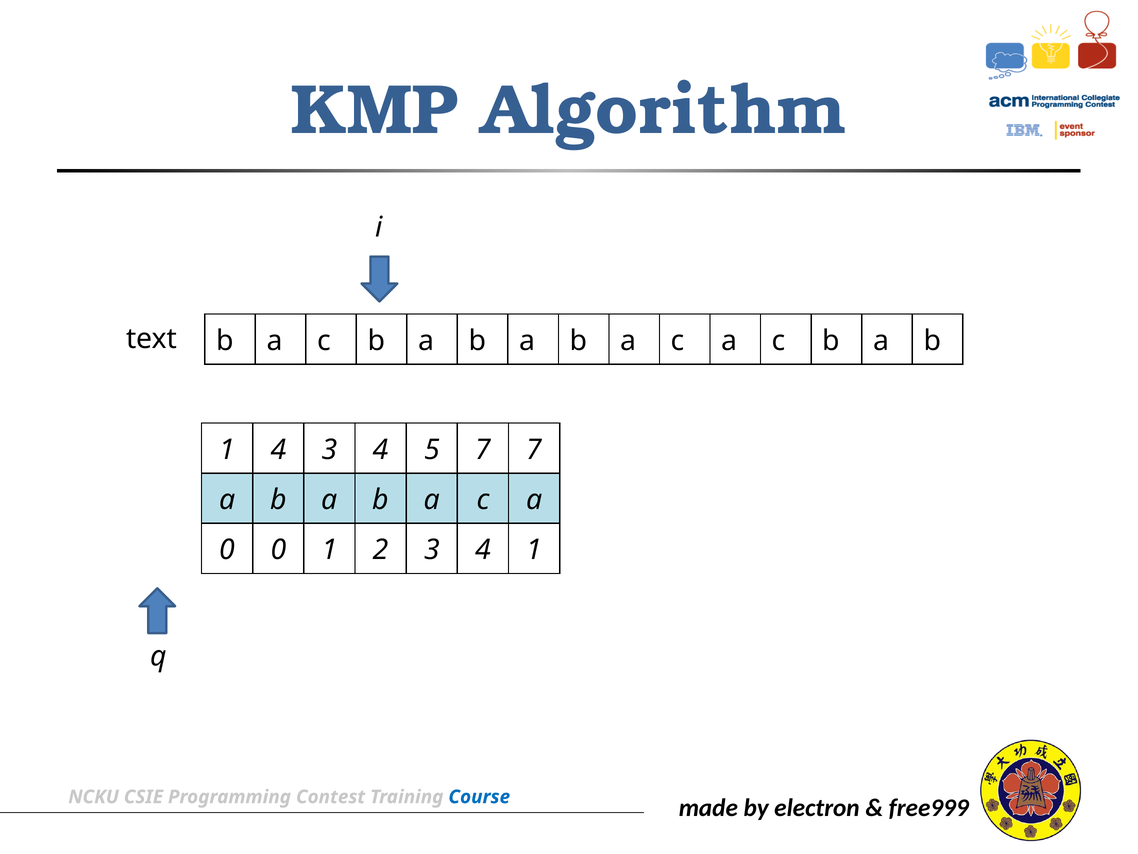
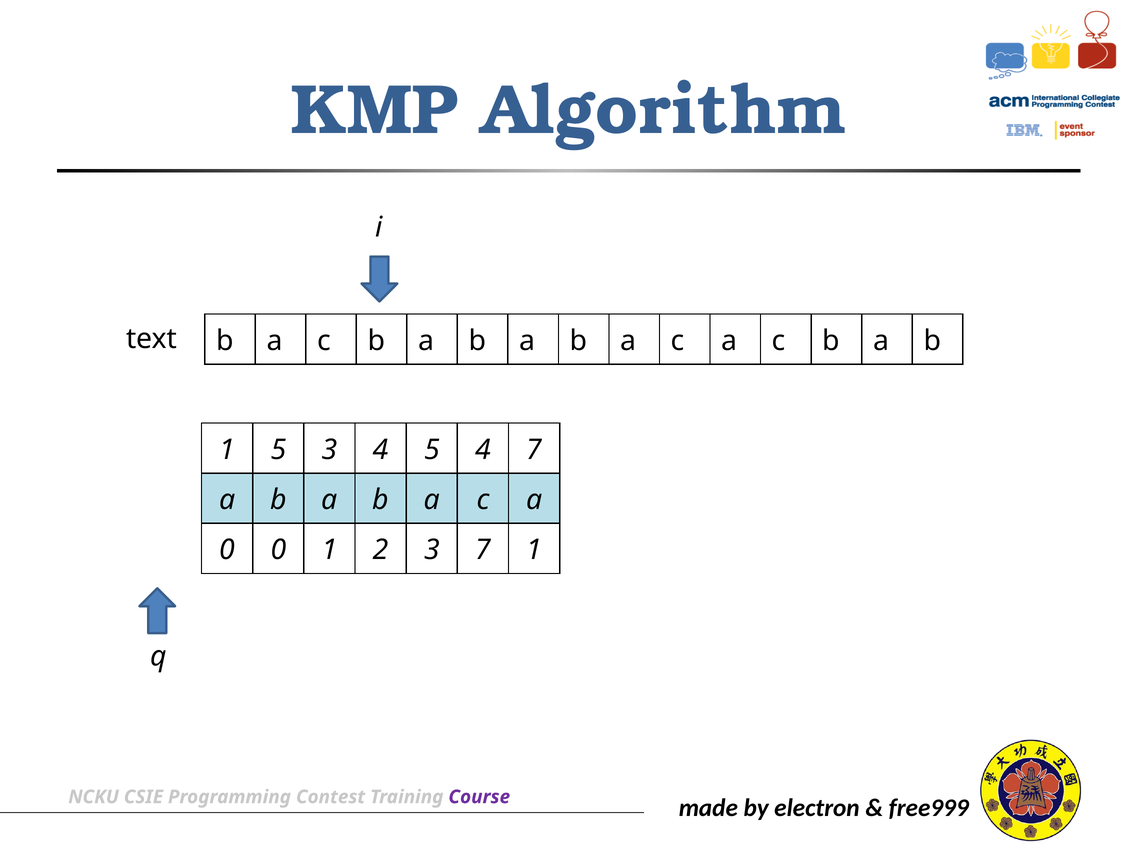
1 4: 4 -> 5
5 7: 7 -> 4
2 3 4: 4 -> 7
Course colour: blue -> purple
